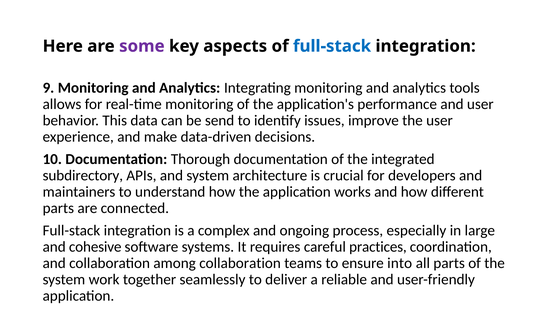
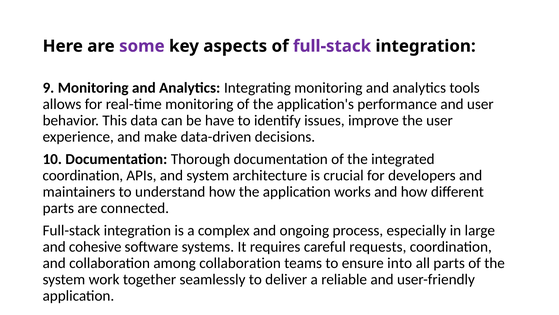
full-stack at (332, 46) colour: blue -> purple
send: send -> have
subdirectory at (83, 175): subdirectory -> coordination
practices: practices -> requests
